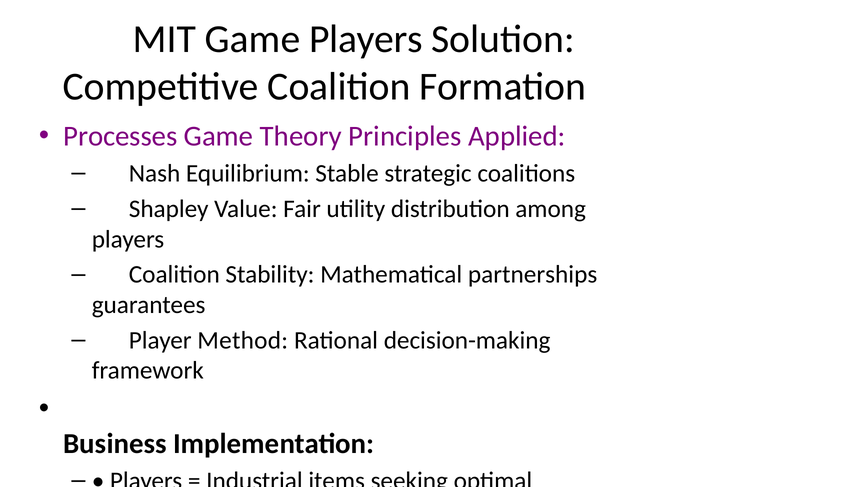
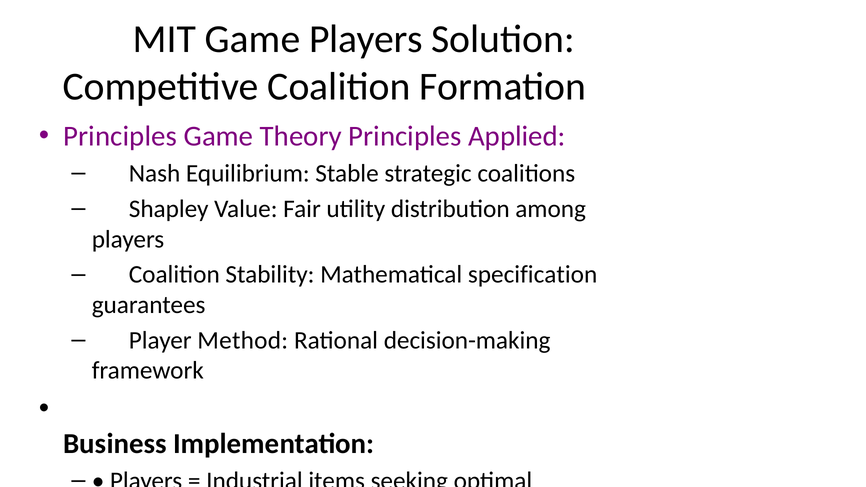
Processes at (120, 136): Processes -> Principles
Mathematical partnerships: partnerships -> specification
